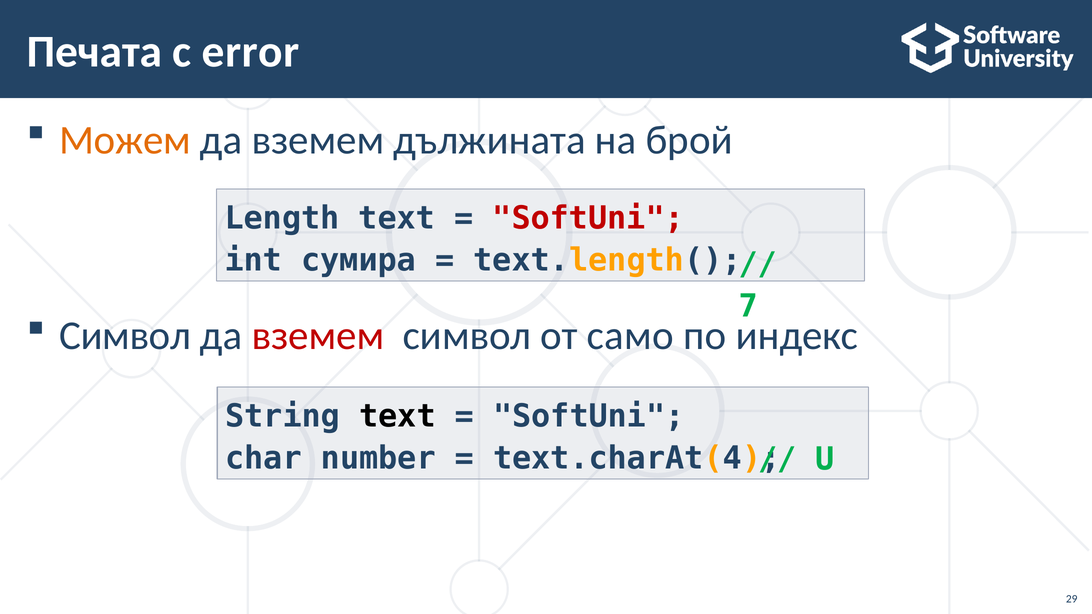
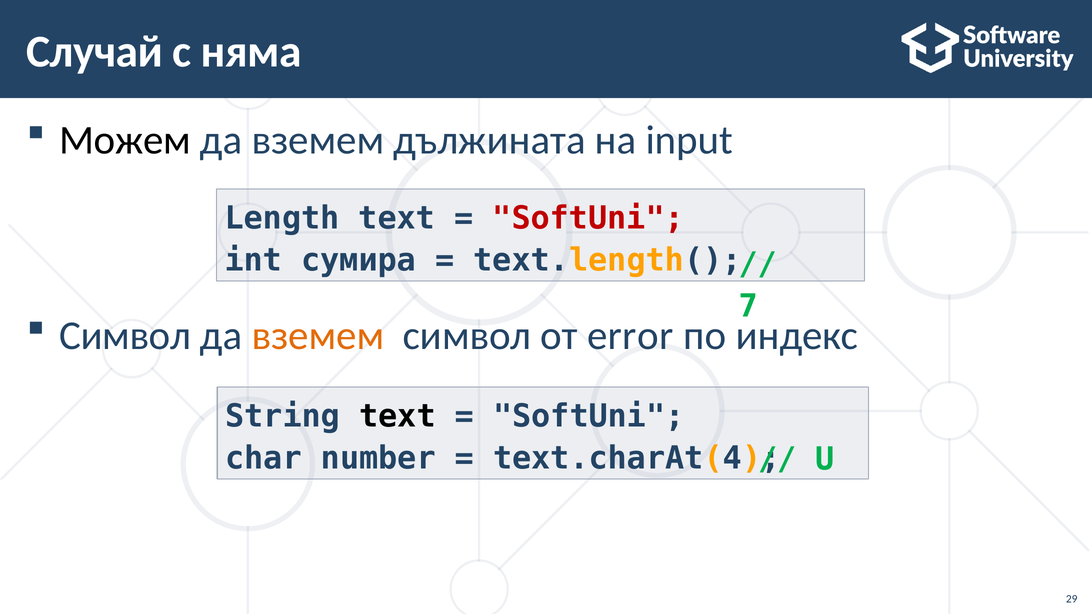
Печата: Печата -> Случай
error: error -> няма
Можем colour: orange -> black
брой: брой -> input
вземем at (318, 336) colour: red -> orange
само: само -> error
